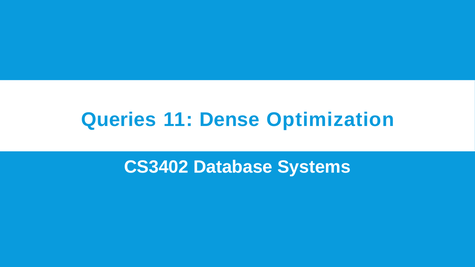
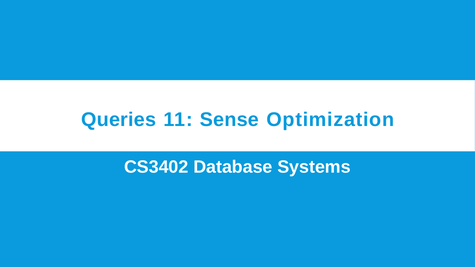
Dense: Dense -> Sense
